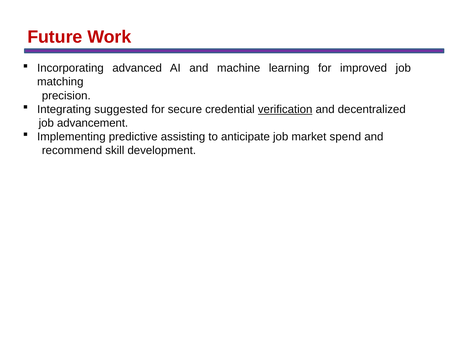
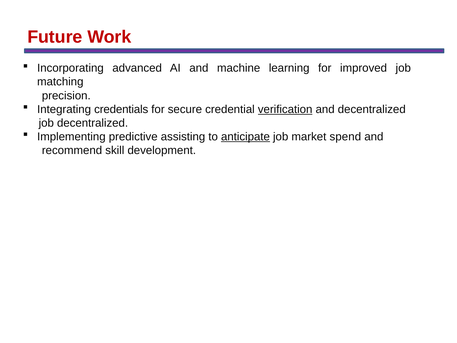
suggested: suggested -> credentials
job advancement: advancement -> decentralized
anticipate underline: none -> present
